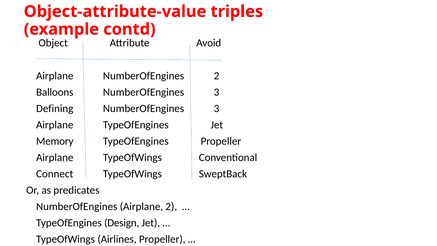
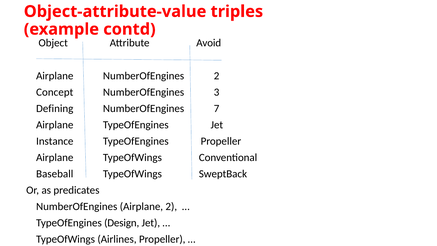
Balloons: Balloons -> Concept
3 at (217, 108): 3 -> 7
Memory: Memory -> Instance
Connect: Connect -> Baseball
